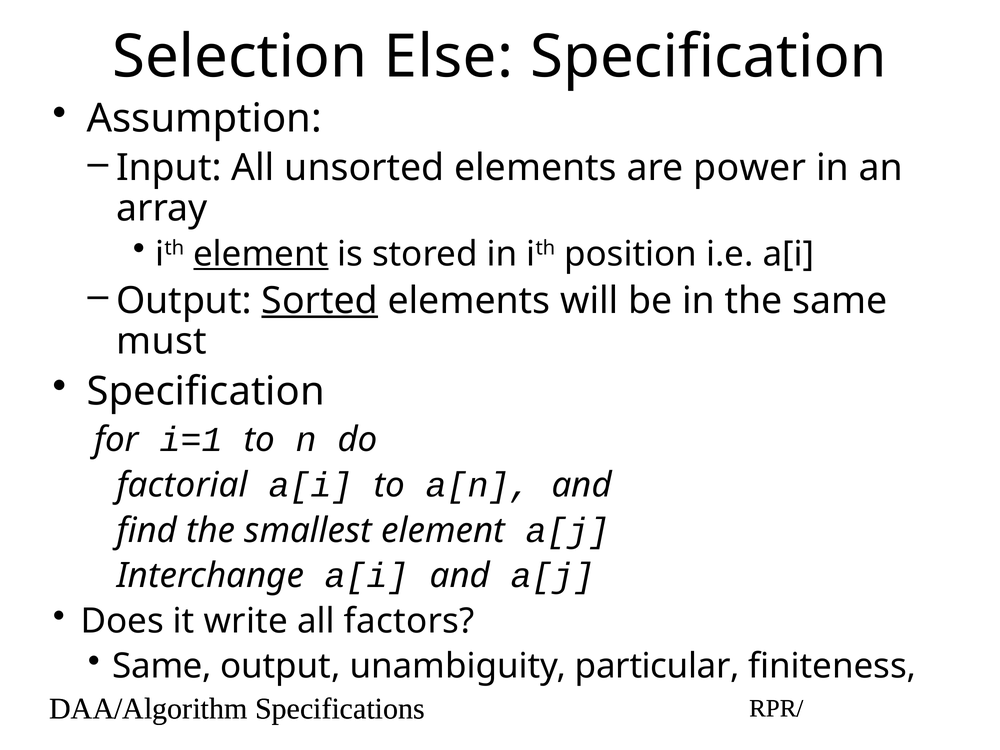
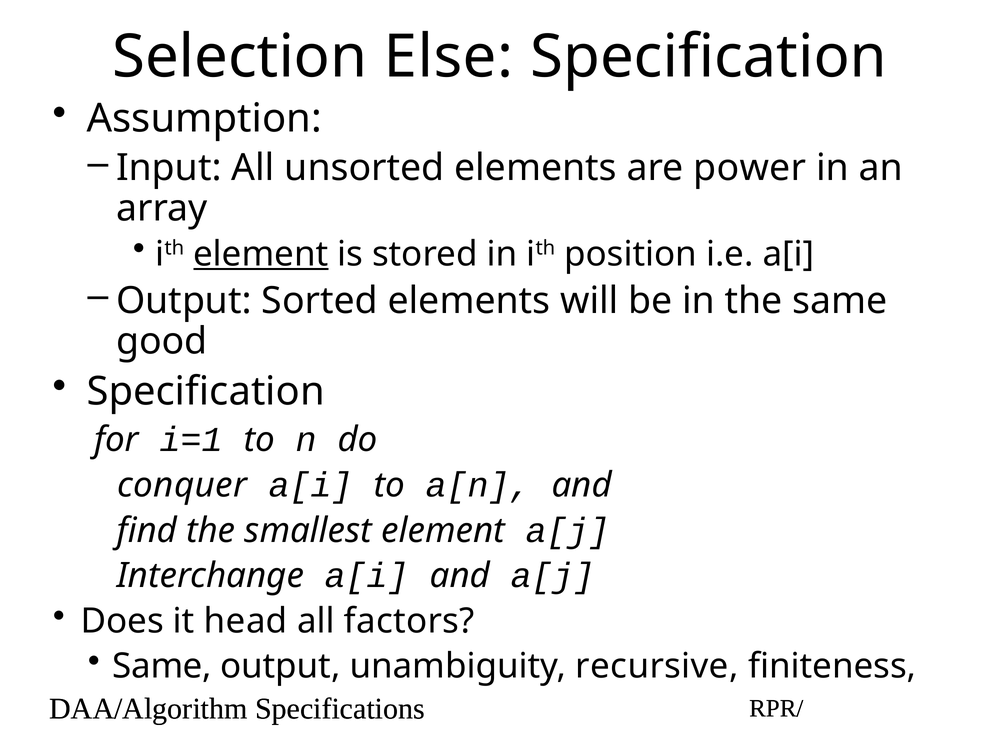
Sorted underline: present -> none
must: must -> good
factorial: factorial -> conquer
write: write -> head
particular: particular -> recursive
